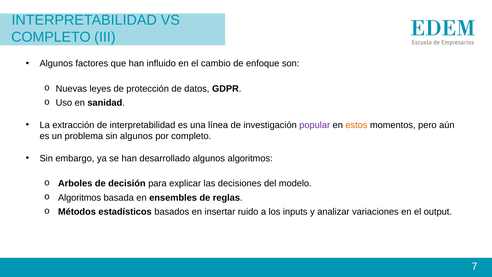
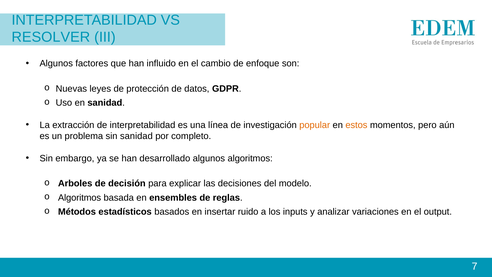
COMPLETO at (51, 37): COMPLETO -> RESOLVER
popular colour: purple -> orange
sin algunos: algunos -> sanidad
